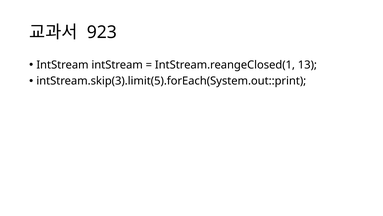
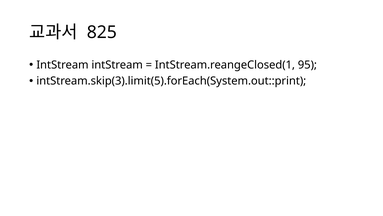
923: 923 -> 825
13: 13 -> 95
